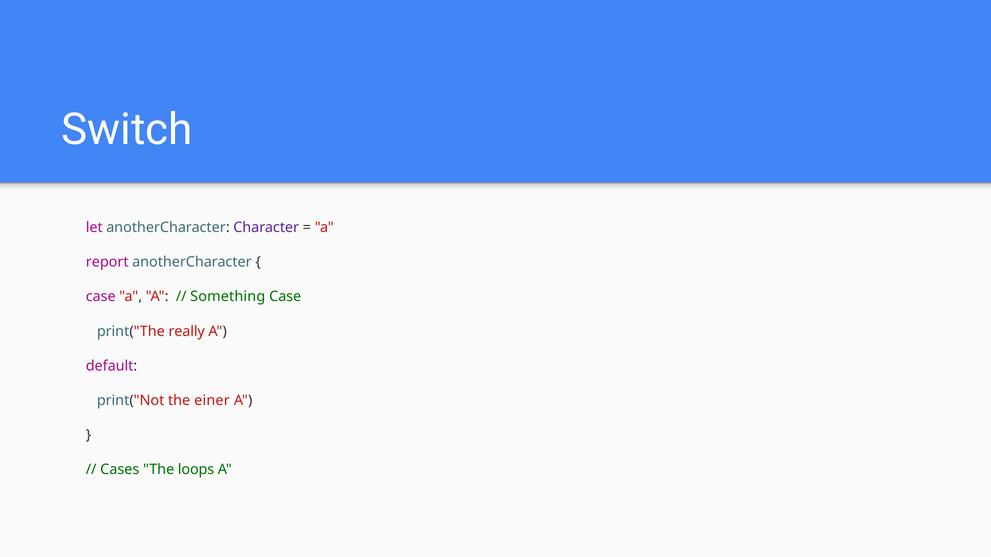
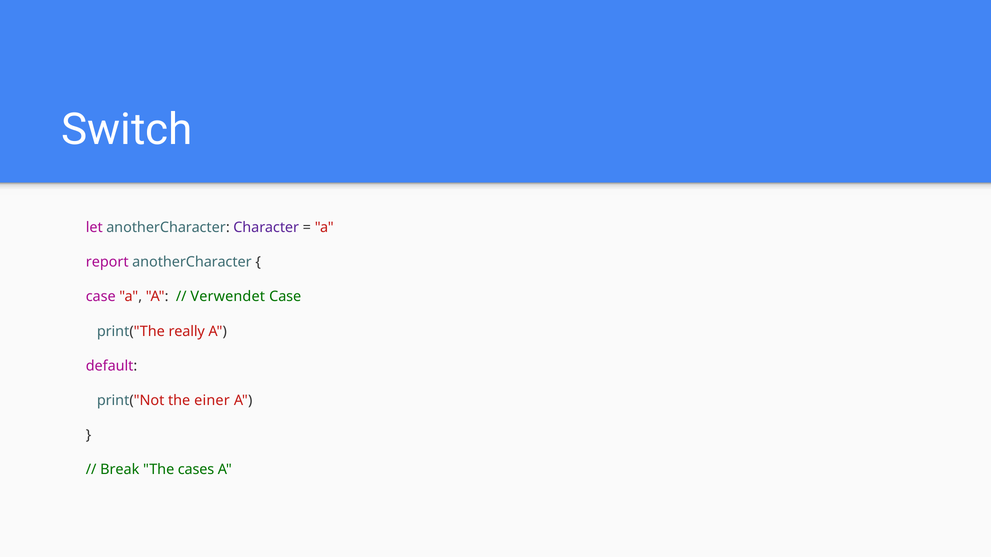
Something: Something -> Verwendet
Cases: Cases -> Break
loops: loops -> cases
